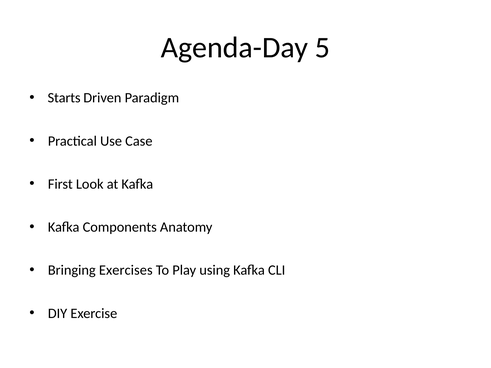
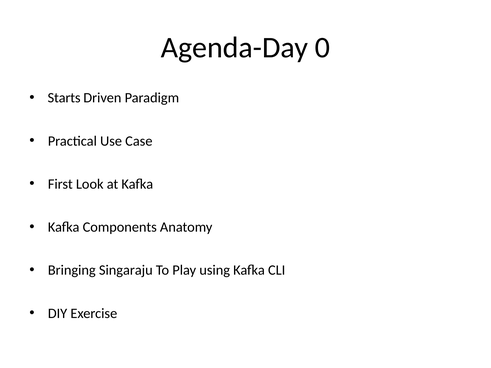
5: 5 -> 0
Exercises: Exercises -> Singaraju
